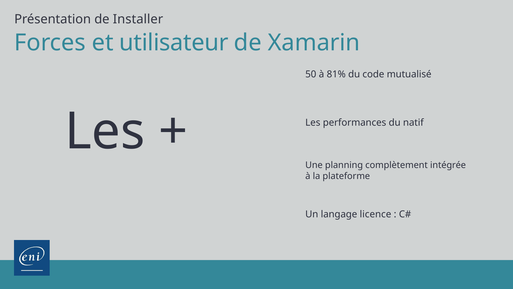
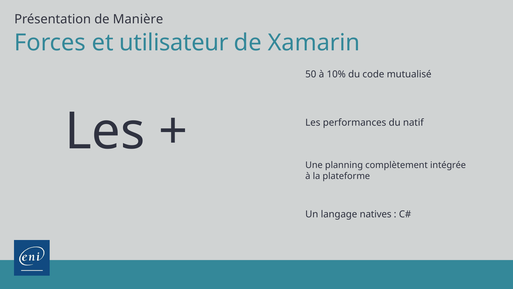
Installer: Installer -> Manière
81%: 81% -> 10%
licence: licence -> natives
